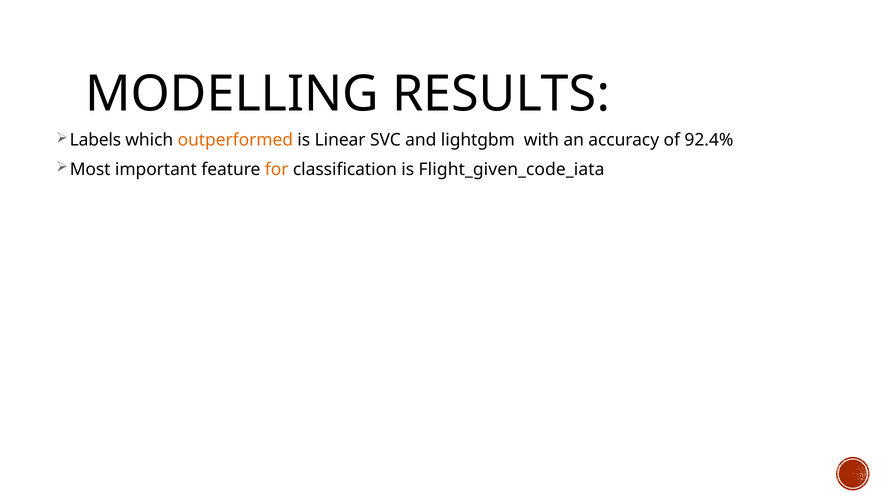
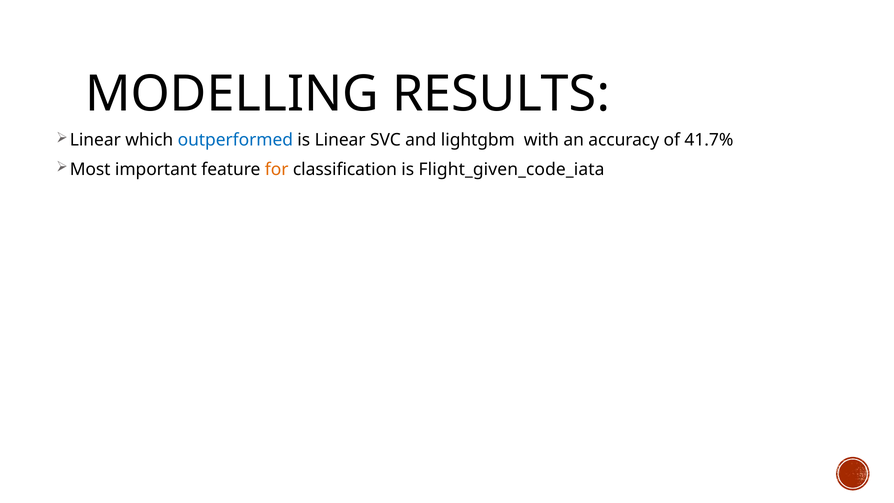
Labels at (95, 140): Labels -> Linear
outperformed colour: orange -> blue
92.4%: 92.4% -> 41.7%
